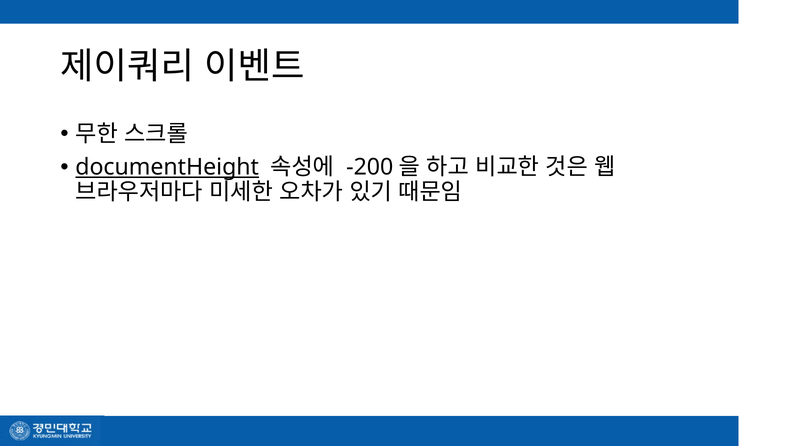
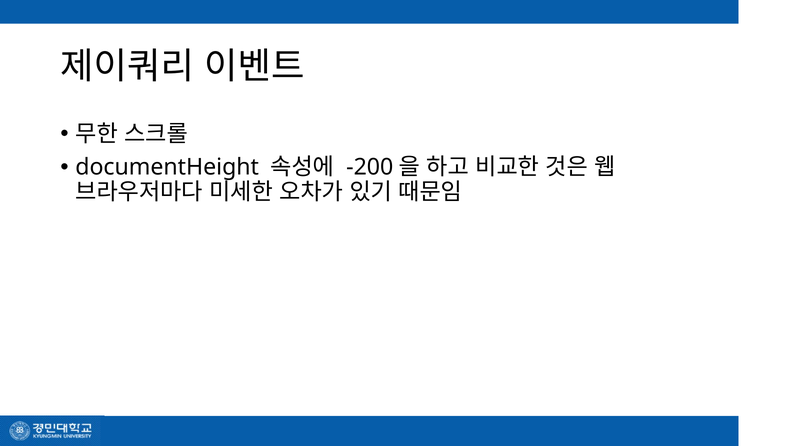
documentHeight underline: present -> none
